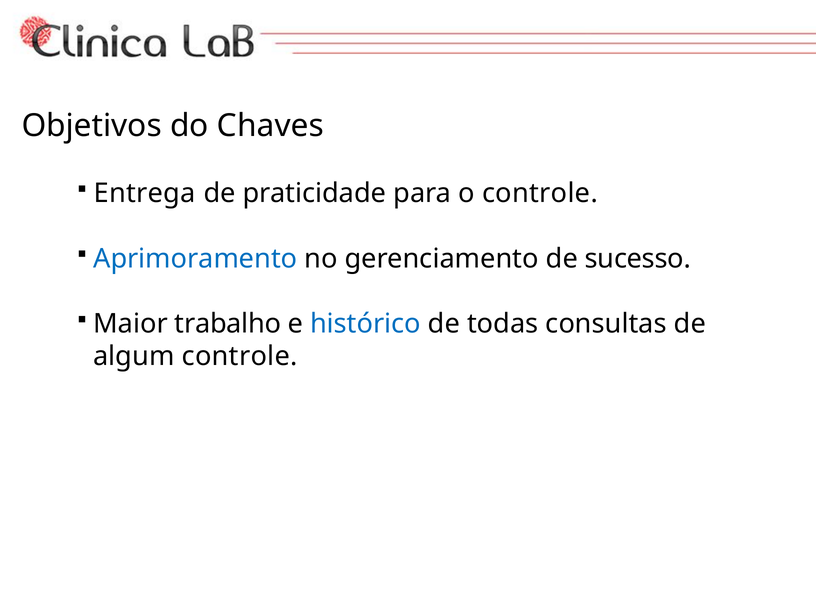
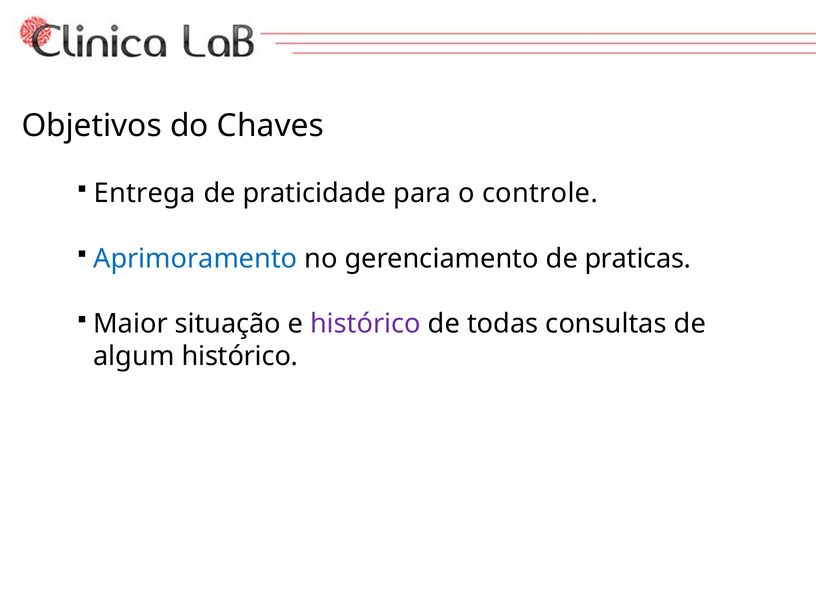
sucesso: sucesso -> praticas
trabalho: trabalho -> situação
histórico at (365, 324) colour: blue -> purple
algum controle: controle -> histórico
